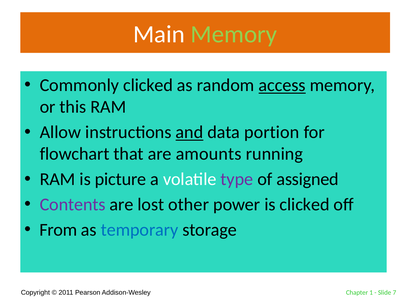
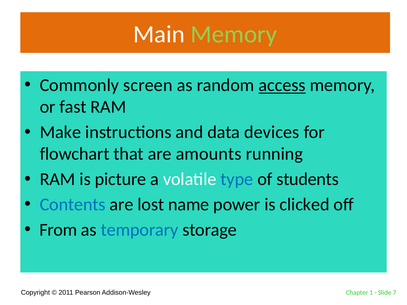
Commonly clicked: clicked -> screen
this: this -> fast
Allow: Allow -> Make
and underline: present -> none
portion: portion -> devices
type colour: purple -> blue
assigned: assigned -> students
Contents colour: purple -> blue
other: other -> name
